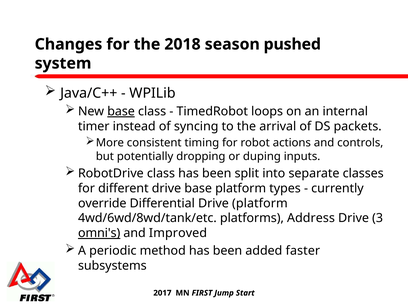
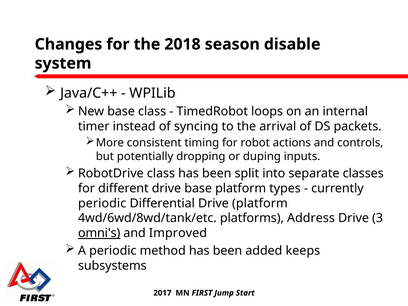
pushed: pushed -> disable
base at (121, 111) underline: present -> none
override at (102, 203): override -> periodic
faster: faster -> keeps
